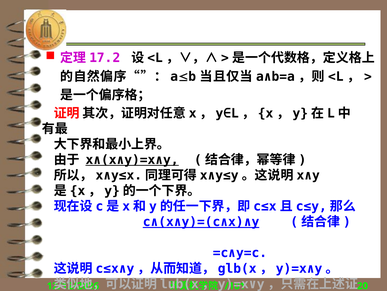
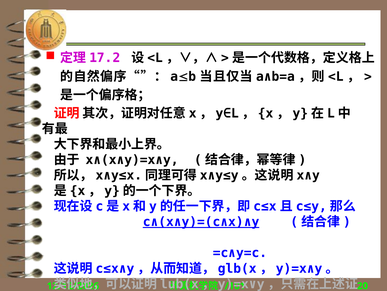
x∧(x∧y)=x∧y underline: present -> none
